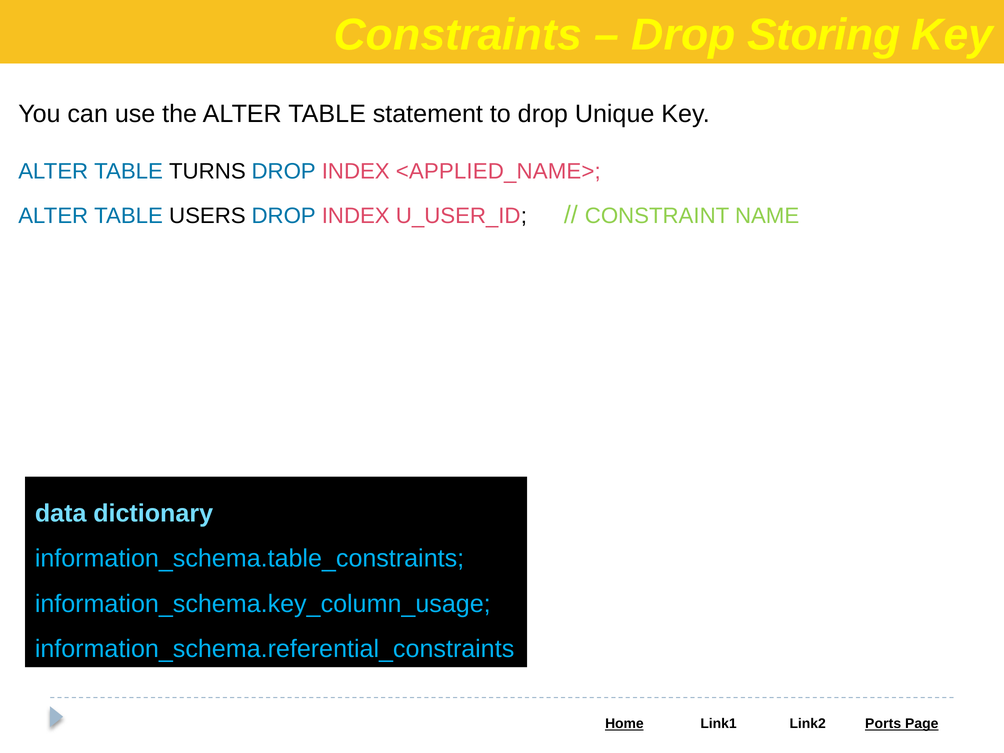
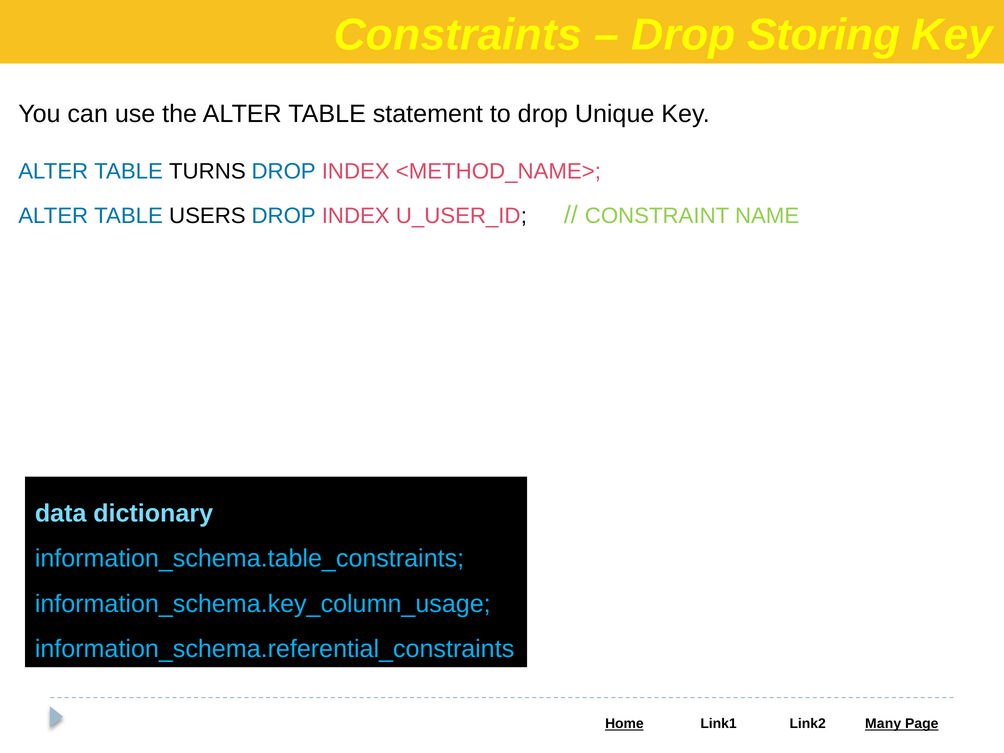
<APPLIED_NAME>: <APPLIED_NAME> -> <METHOD_NAME>
Ports: Ports -> Many
